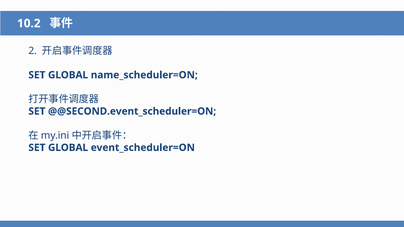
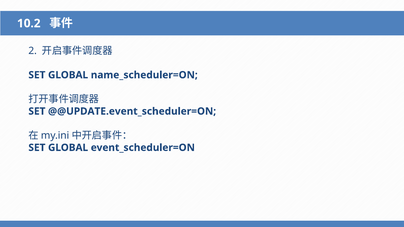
@@SECOND.event_scheduler=ON: @@SECOND.event_scheduler=ON -> @@UPDATE.event_scheduler=ON
